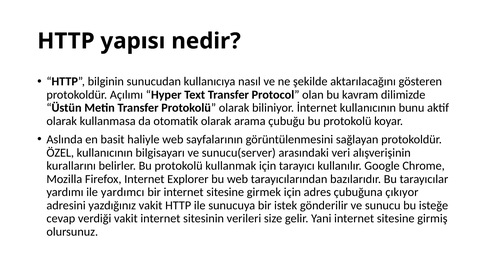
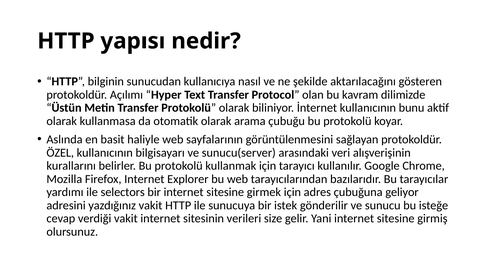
yardımcı: yardımcı -> selectors
çıkıyor: çıkıyor -> geliyor
